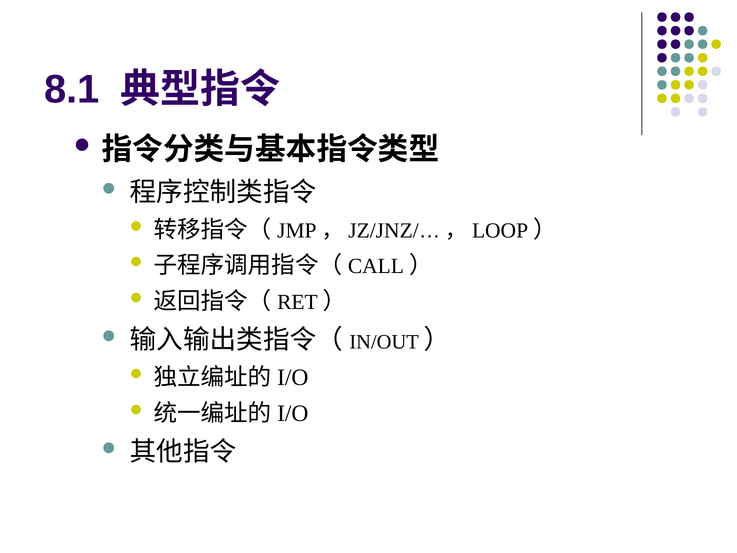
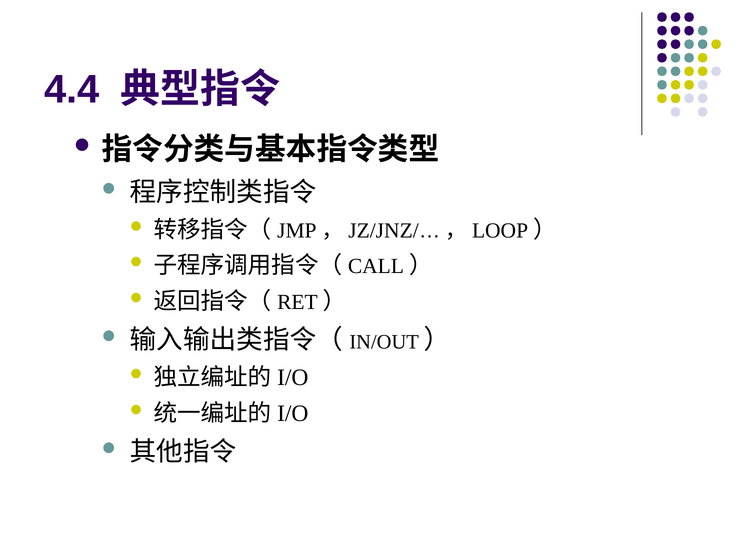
8.1: 8.1 -> 4.4
